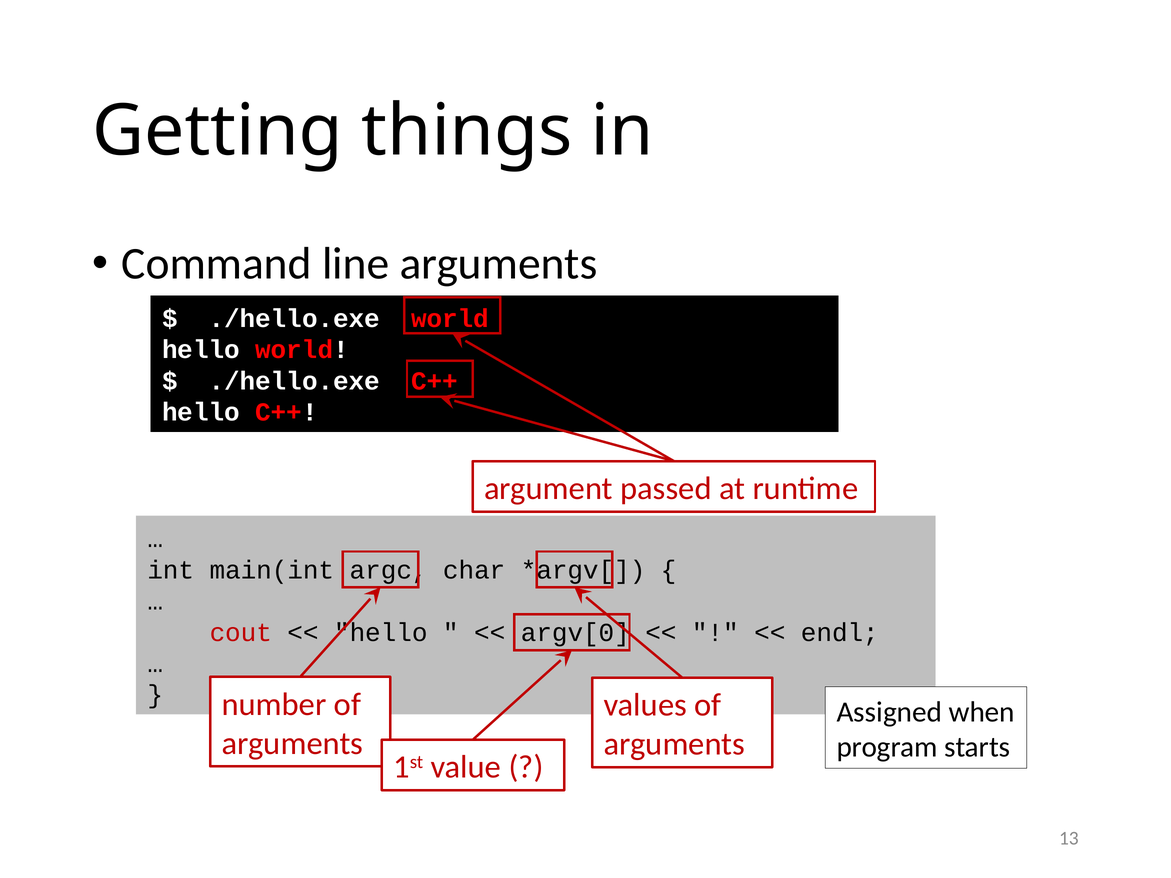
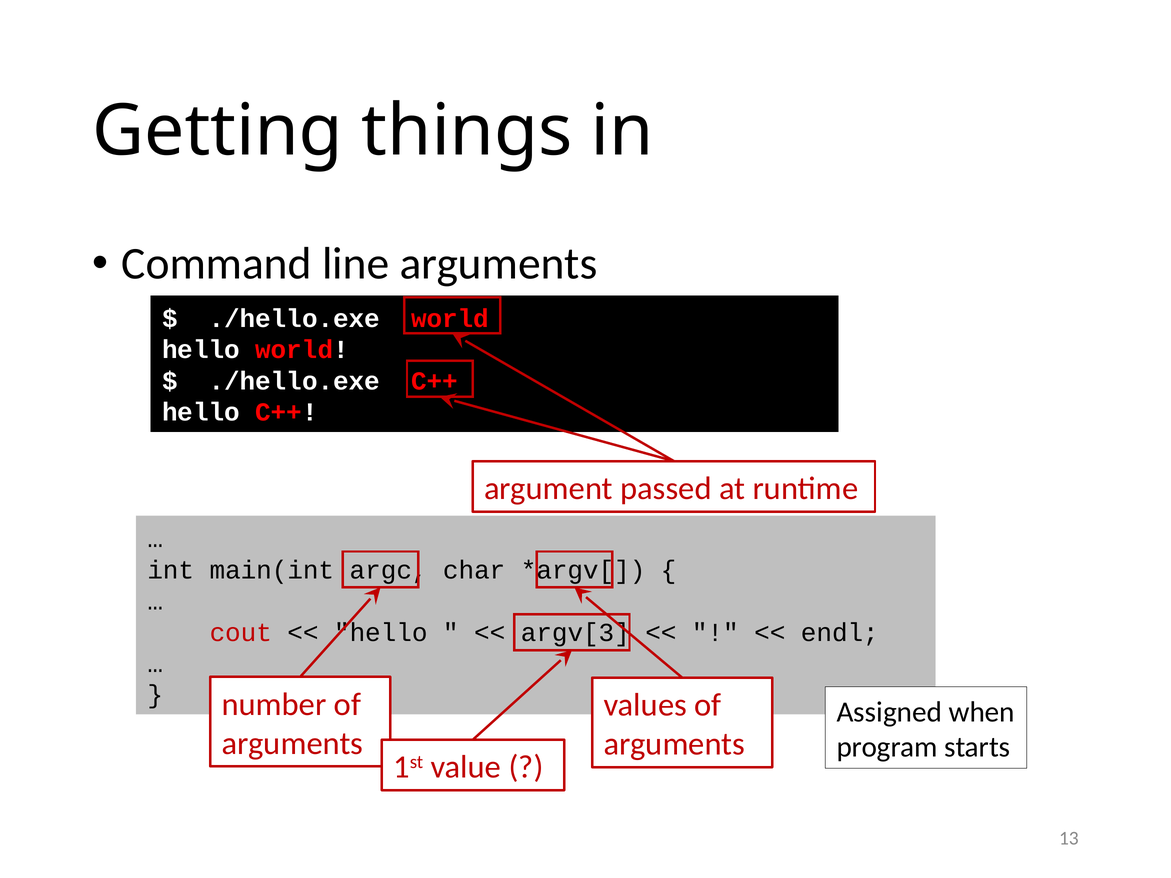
argv[0: argv[0 -> argv[3
